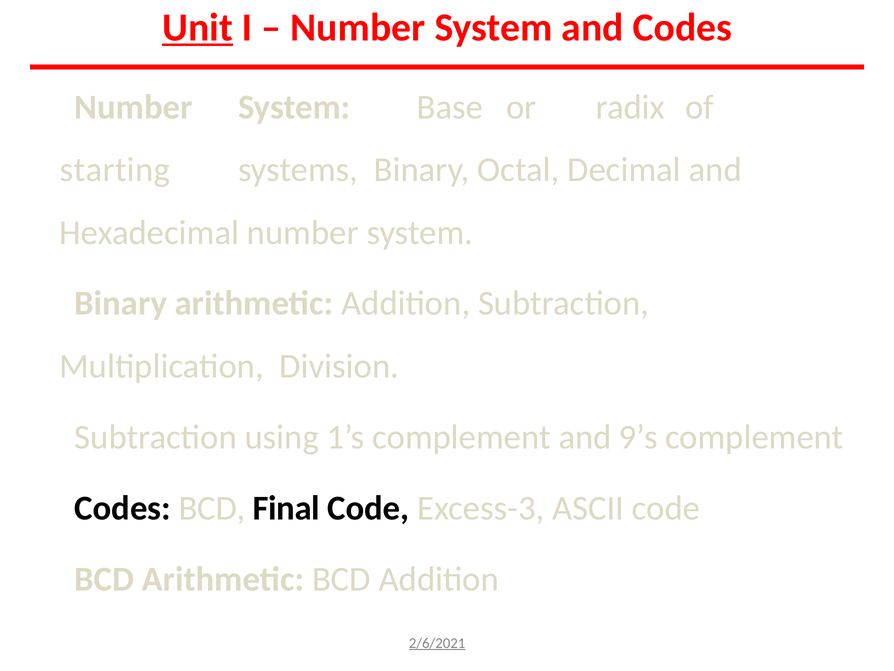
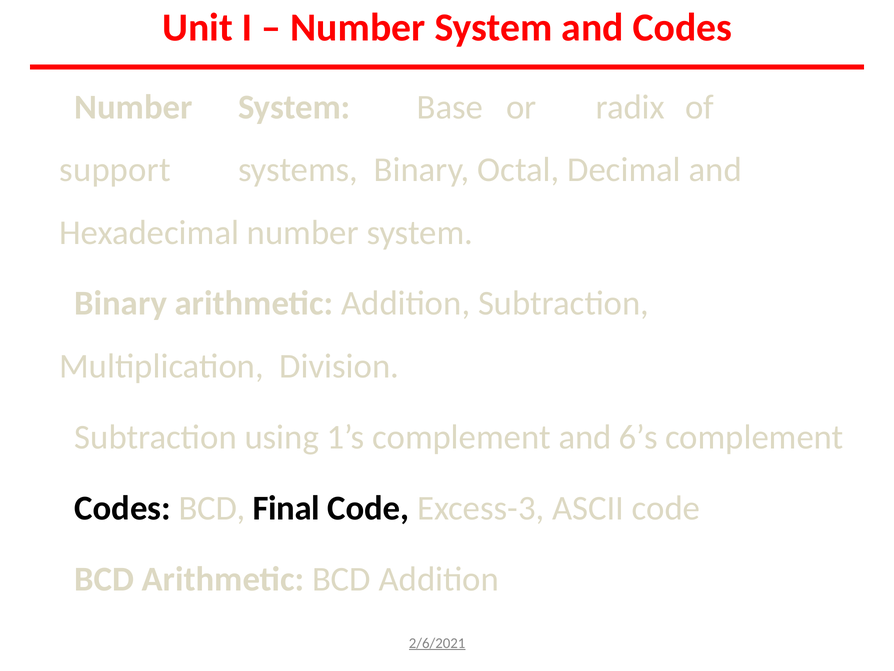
Unit underline: present -> none
starting: starting -> support
9’s: 9’s -> 6’s
